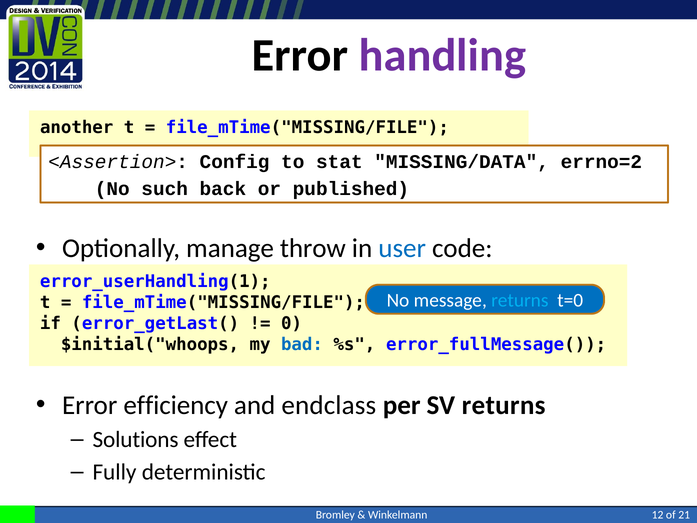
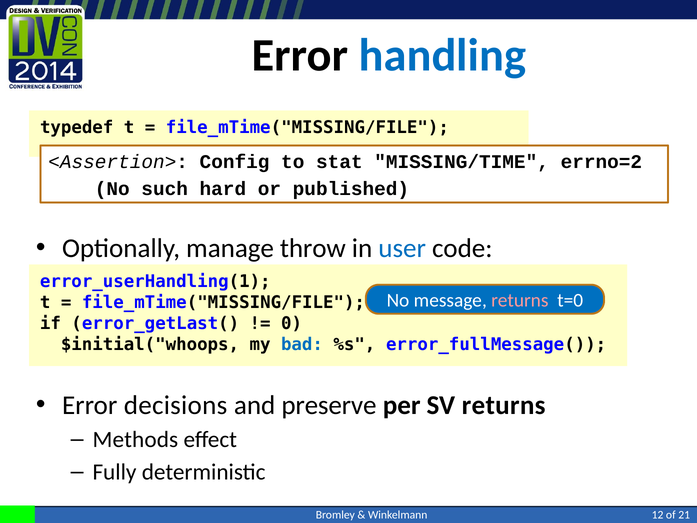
handling colour: purple -> blue
another: another -> typedef
MISSING/DATA: MISSING/DATA -> MISSING/TIME
back: back -> hard
returns at (520, 300) colour: light blue -> pink
efficiency: efficiency -> decisions
endclass: endclass -> preserve
Solutions: Solutions -> Methods
